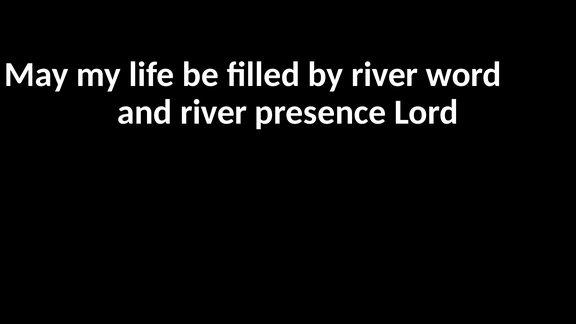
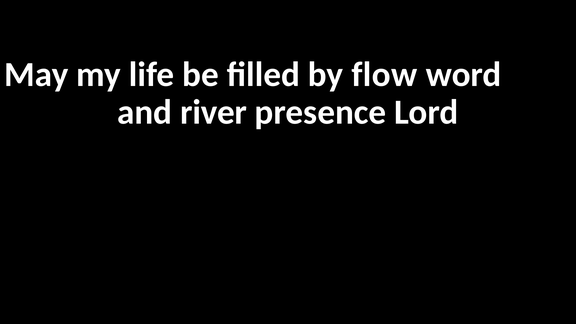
by river: river -> flow
